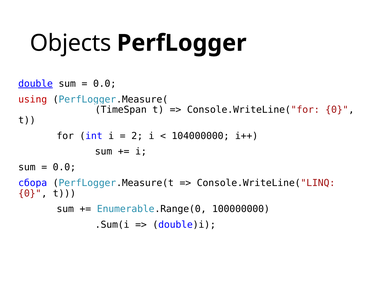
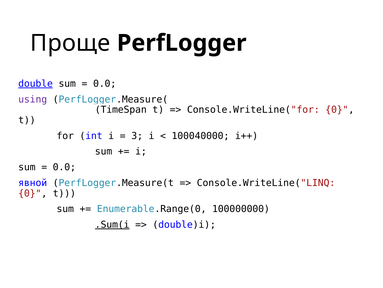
Objects: Objects -> Проще
using colour: red -> purple
2: 2 -> 3
104000000: 104000000 -> 100040000
сбора: сбора -> явной
.Sum(i underline: none -> present
